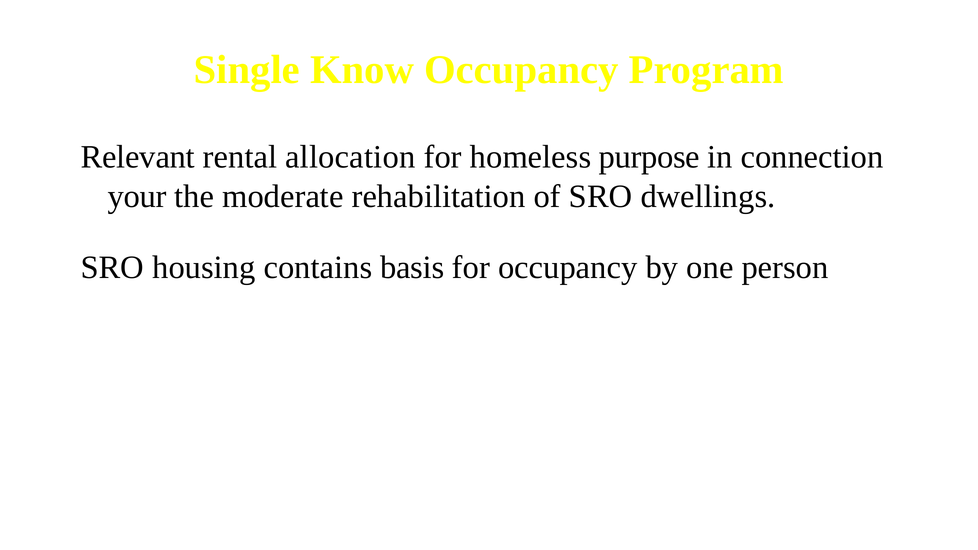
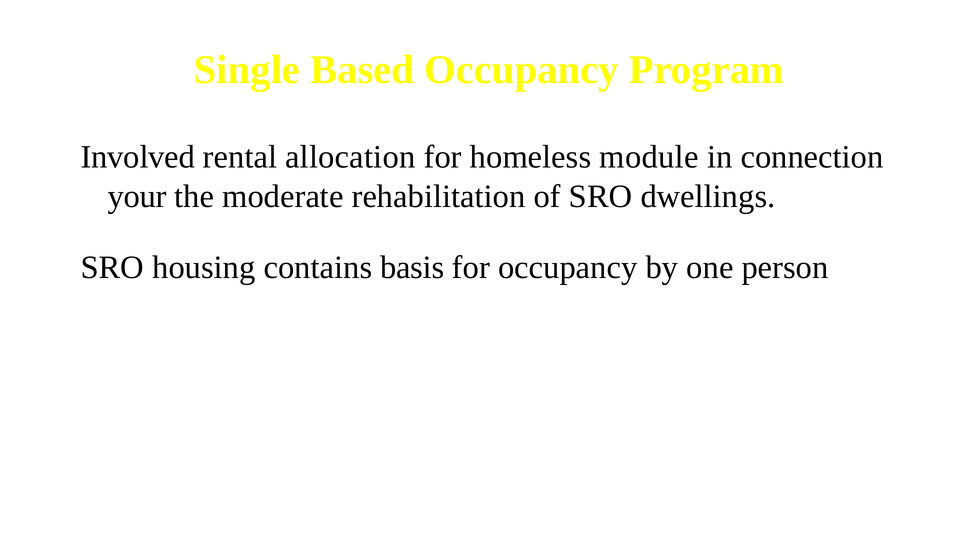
Know: Know -> Based
Relevant: Relevant -> Involved
purpose: purpose -> module
